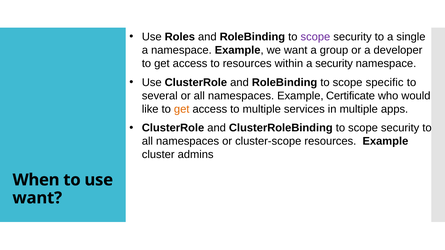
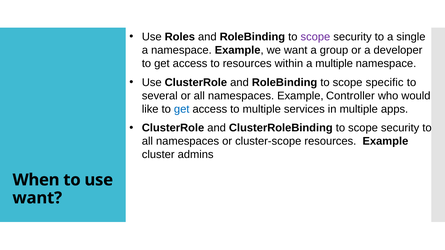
a security: security -> multiple
Certificate: Certificate -> Controller
get at (182, 109) colour: orange -> blue
